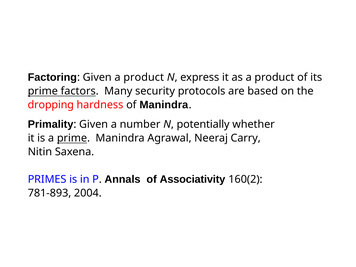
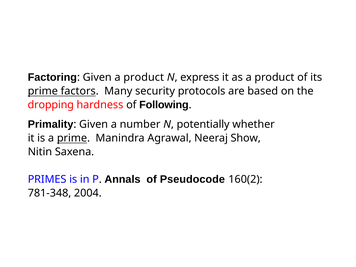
of Manindra: Manindra -> Following
Carry: Carry -> Show
Associativity: Associativity -> Pseudocode
781-893: 781-893 -> 781-348
